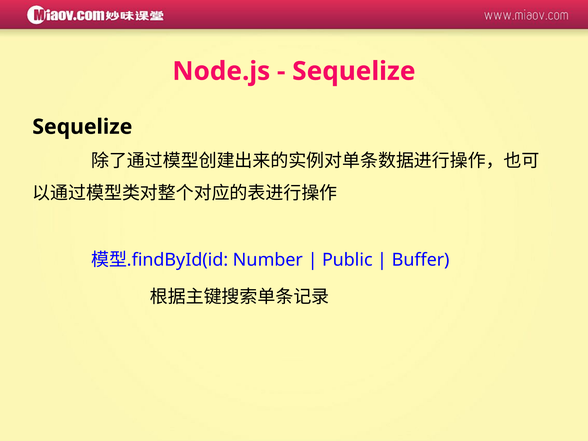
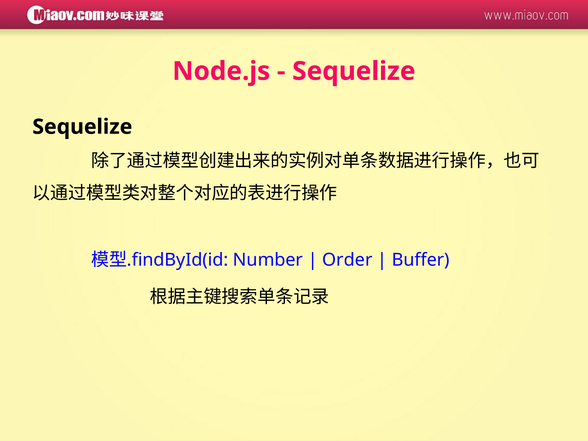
Public: Public -> Order
